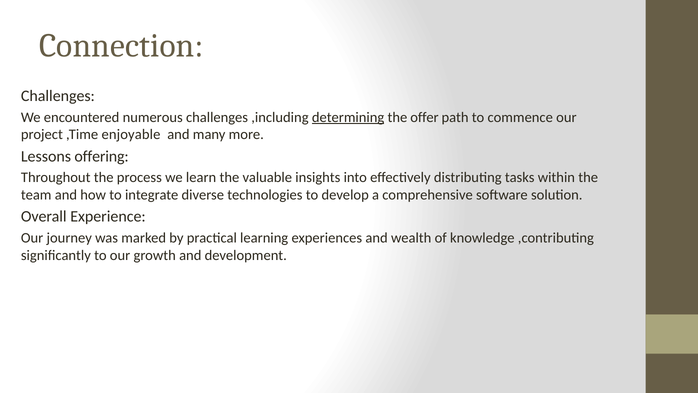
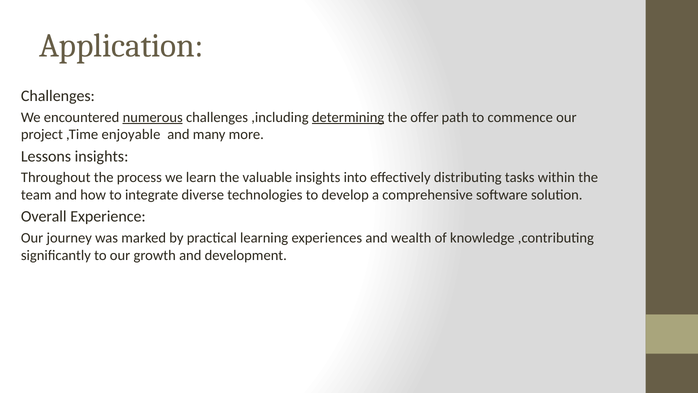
Connection: Connection -> Application
numerous underline: none -> present
Lessons offering: offering -> insights
